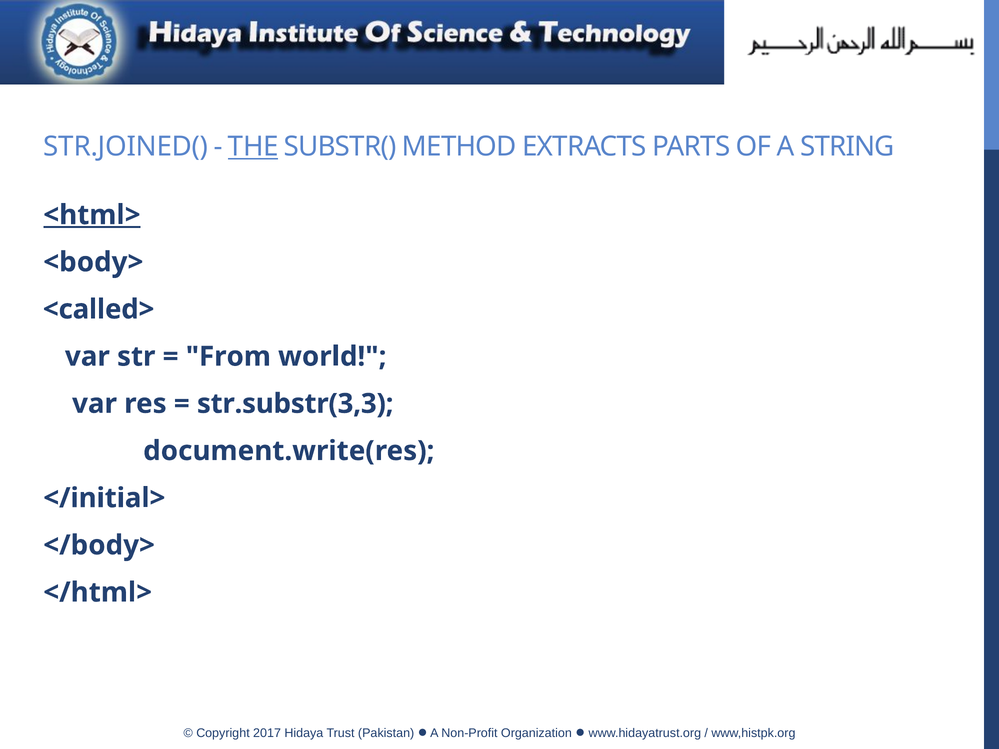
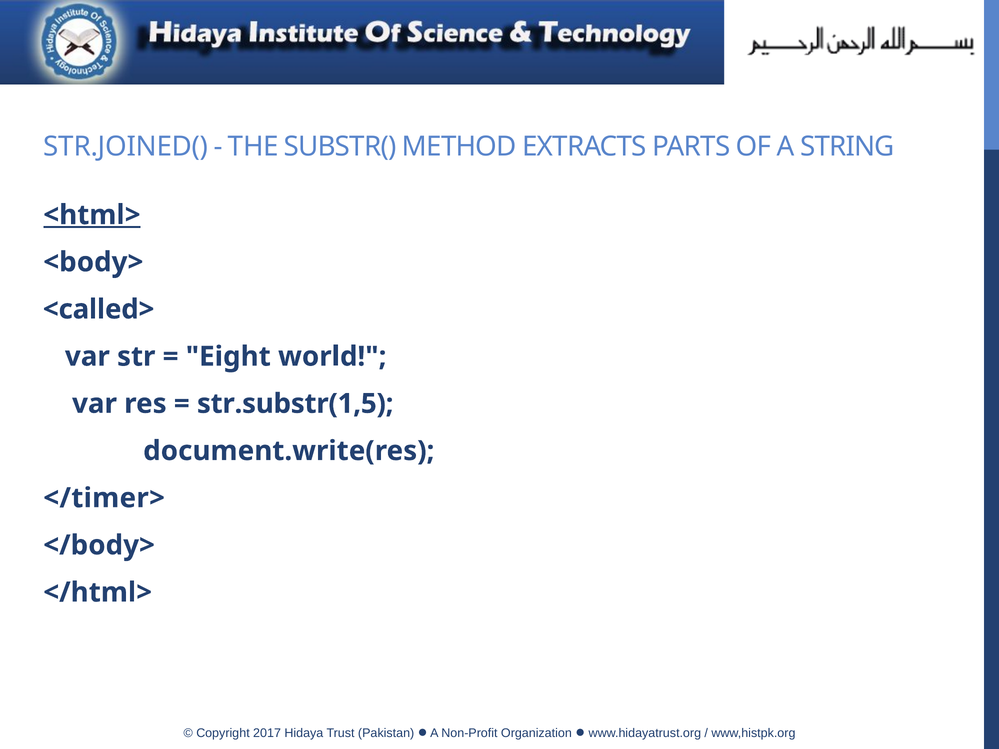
THE underline: present -> none
From: From -> Eight
str.substr(3,3: str.substr(3,3 -> str.substr(1,5
</initial>: </initial> -> </timer>
